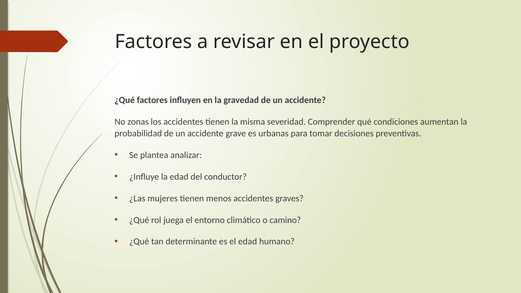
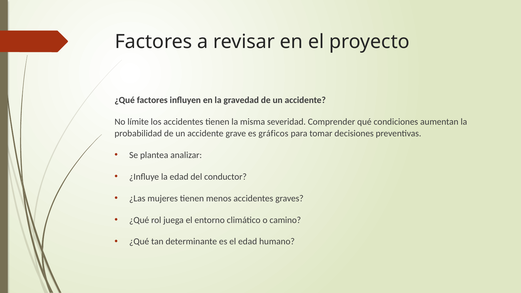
zonas: zonas -> límite
urbanas: urbanas -> gráficos
